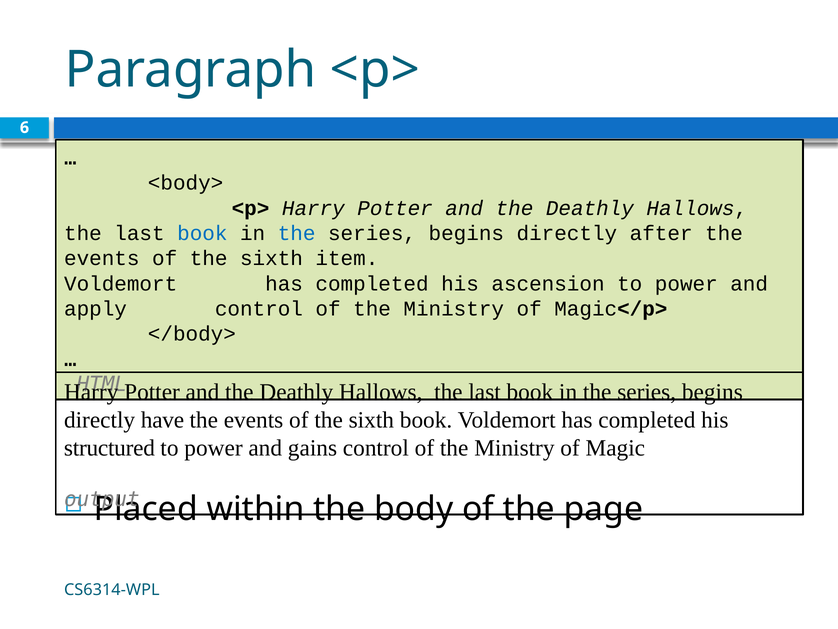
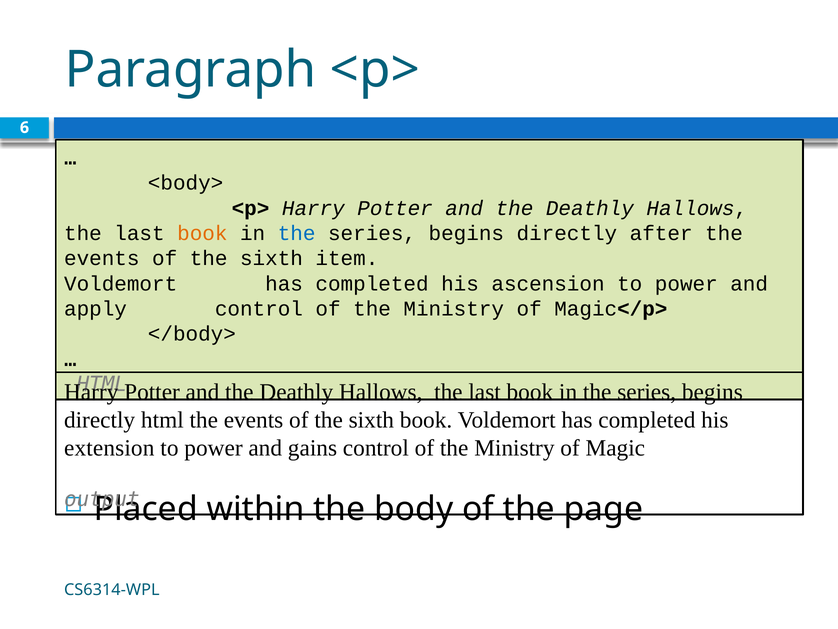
book at (202, 233) colour: blue -> orange
directly have: have -> html
structured: structured -> extension
